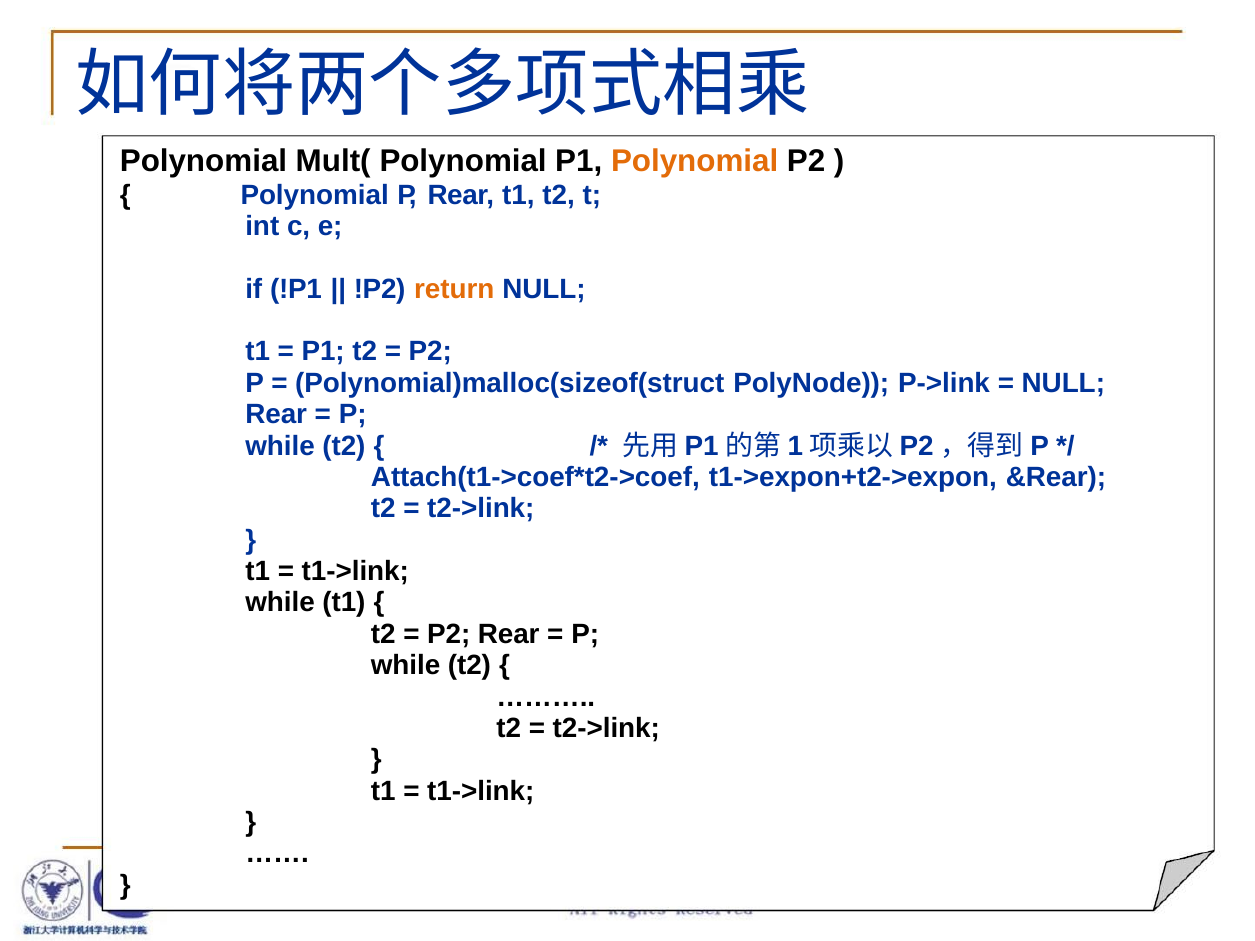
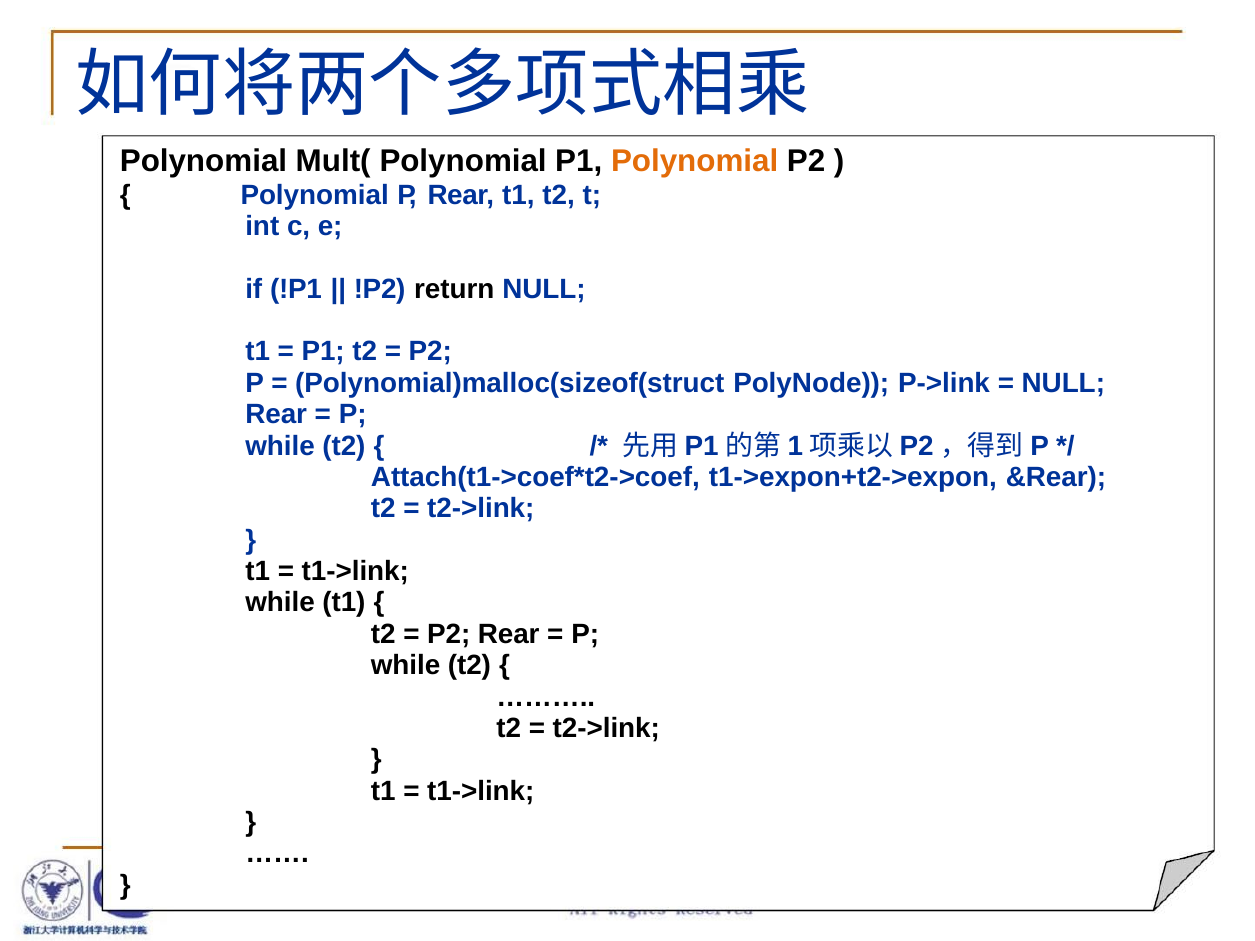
return colour: orange -> black
